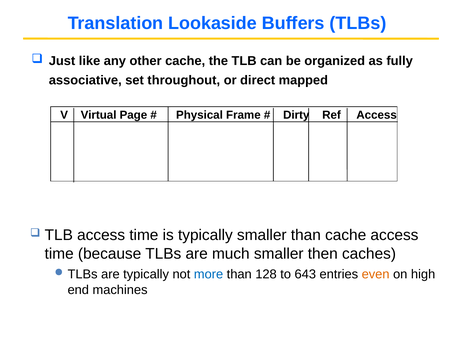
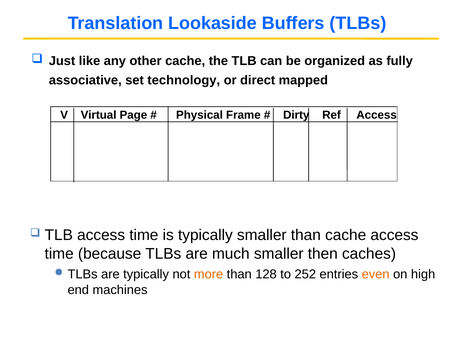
throughout: throughout -> technology
more colour: blue -> orange
643: 643 -> 252
